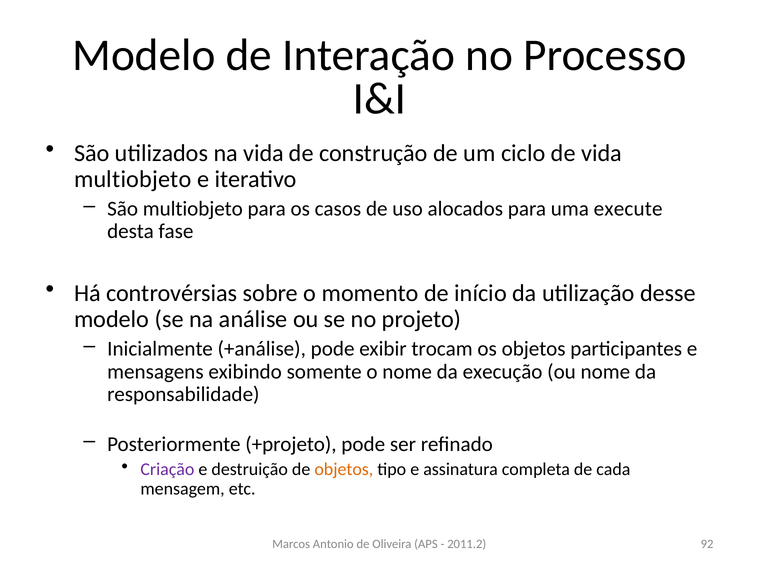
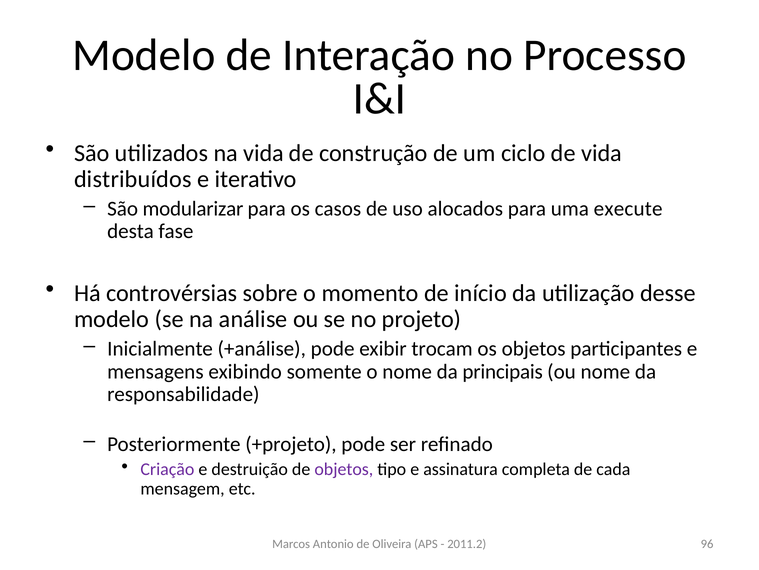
multiobjeto at (133, 179): multiobjeto -> distribuídos
São multiobjeto: multiobjeto -> modularizar
execução: execução -> principais
objetos at (344, 469) colour: orange -> purple
92: 92 -> 96
